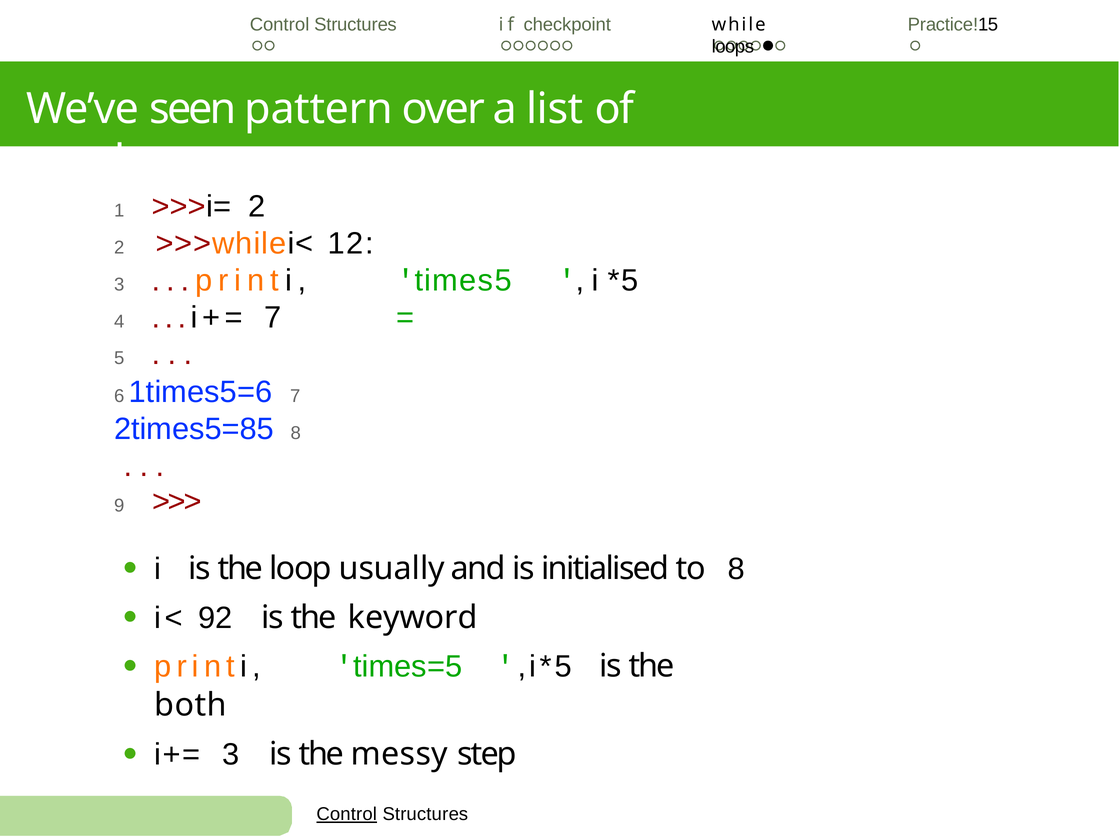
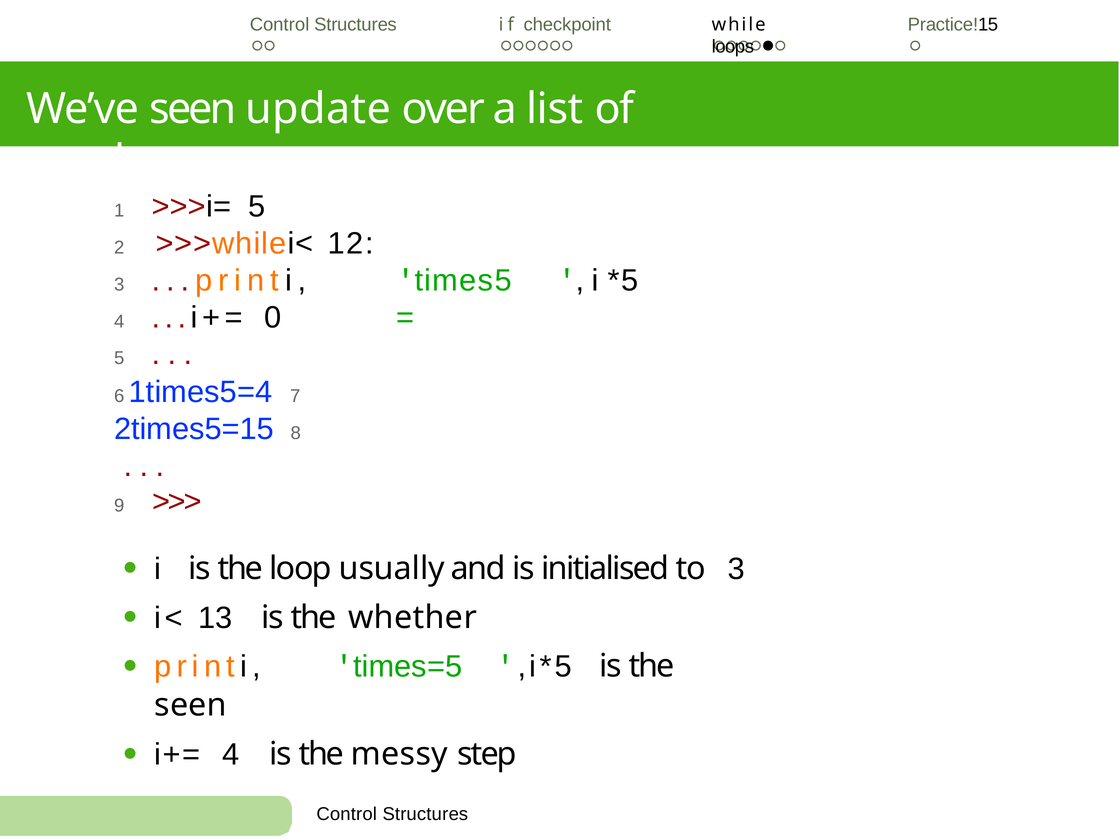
pattern: pattern -> update
>>>i= 2: 2 -> 5
...i+= 7: 7 -> 0
1times5=6: 1times5=6 -> 1times5=4
2times5=85: 2times5=85 -> 2times5=15
to 8: 8 -> 3
92: 92 -> 13
keyword: keyword -> whether
both at (191, 705): both -> seen
i+= 3: 3 -> 4
Control at (347, 814) underline: present -> none
